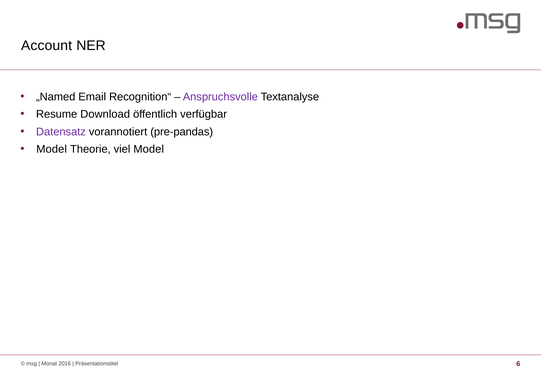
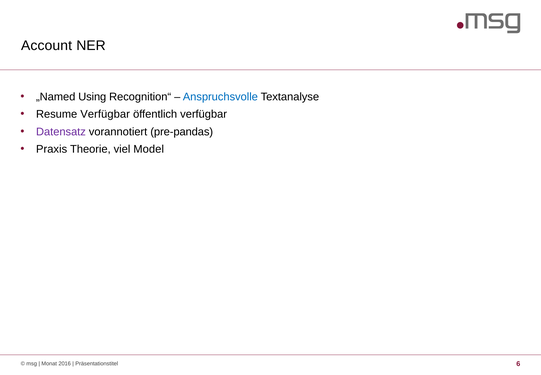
Email: Email -> Using
Anspruchsvolle colour: purple -> blue
Resume Download: Download -> Verfügbar
Model at (52, 149): Model -> Praxis
